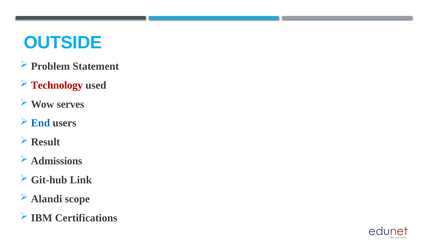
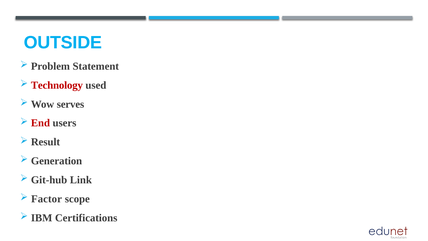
End colour: blue -> red
Admissions: Admissions -> Generation
Alandi: Alandi -> Factor
